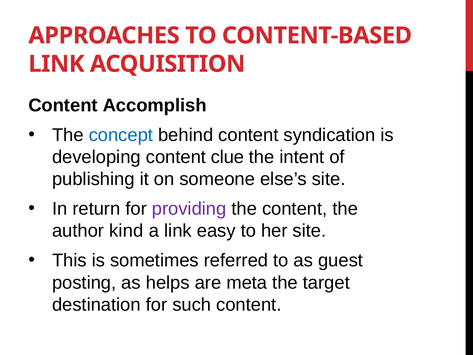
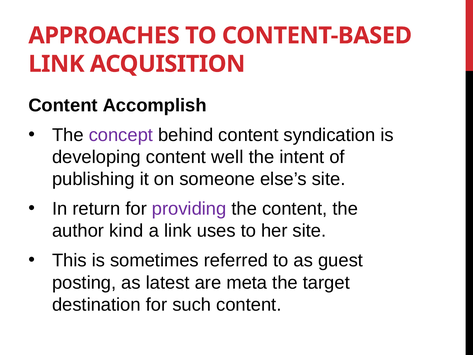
concept colour: blue -> purple
clue: clue -> well
easy: easy -> uses
helps: helps -> latest
